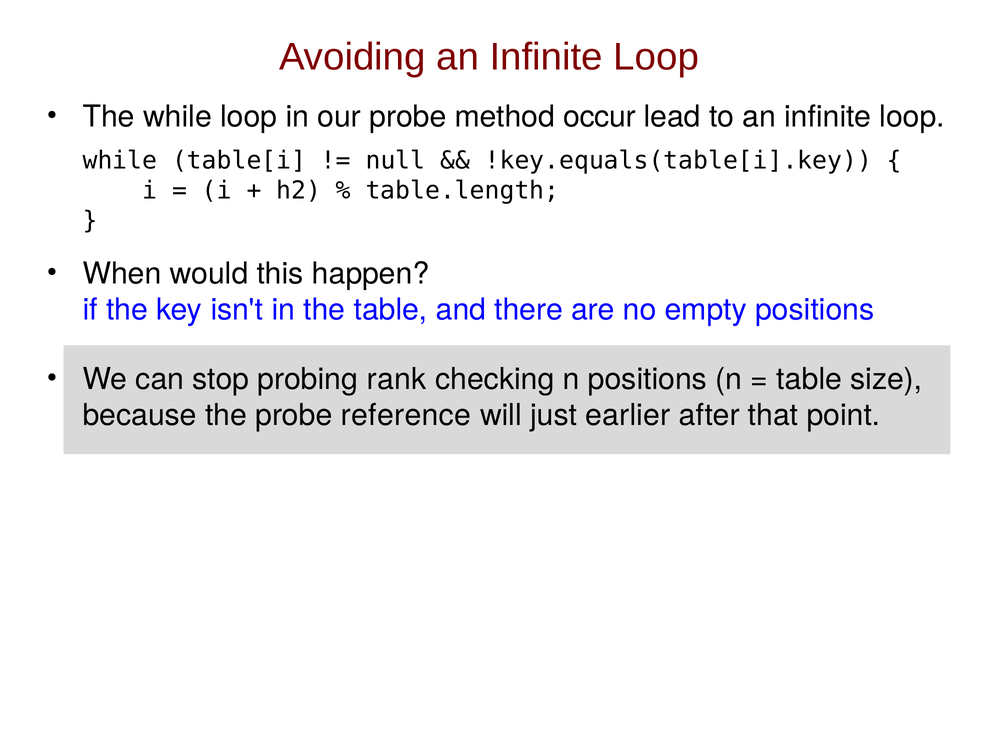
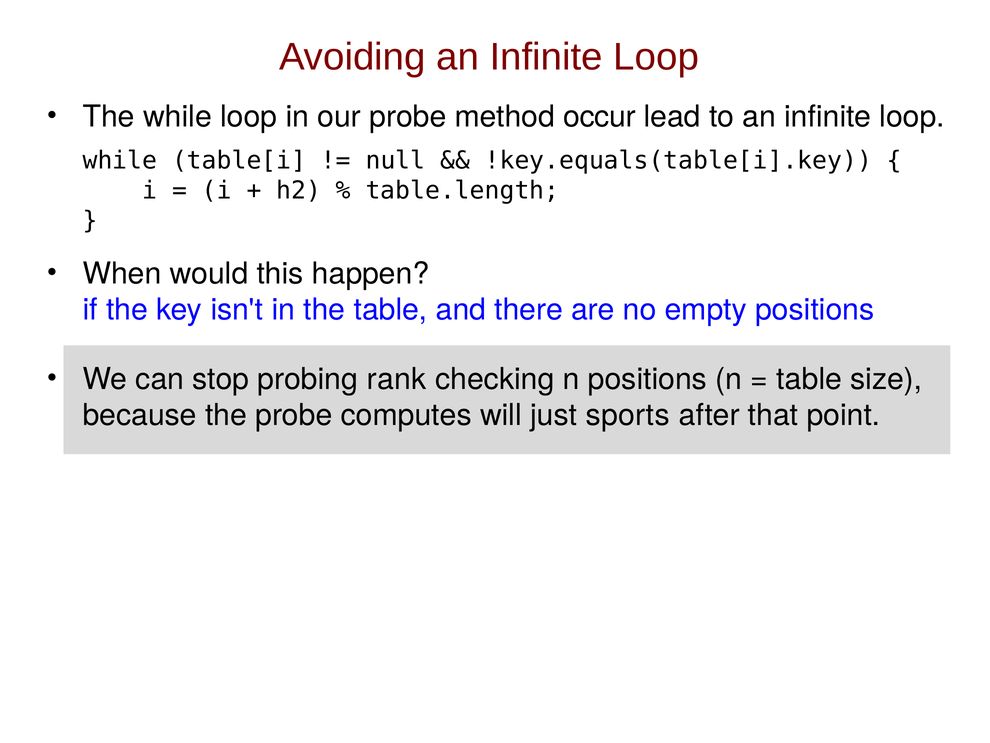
reference: reference -> computes
earlier: earlier -> sports
